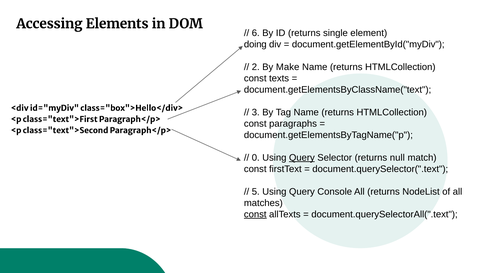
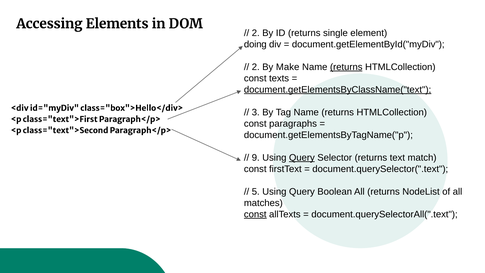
6 at (256, 33): 6 -> 2
returns at (346, 67) underline: none -> present
document.getElementsByClassName("text underline: none -> present
0: 0 -> 9
null: null -> text
Console: Console -> Boolean
